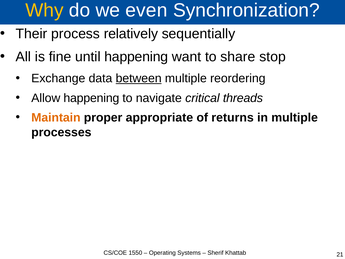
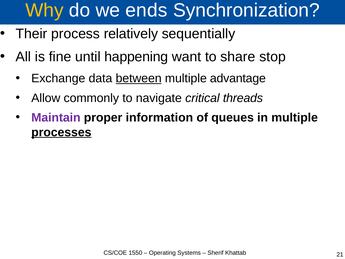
even: even -> ends
reordering: reordering -> advantage
Allow happening: happening -> commonly
Maintain colour: orange -> purple
appropriate: appropriate -> information
returns: returns -> queues
processes underline: none -> present
